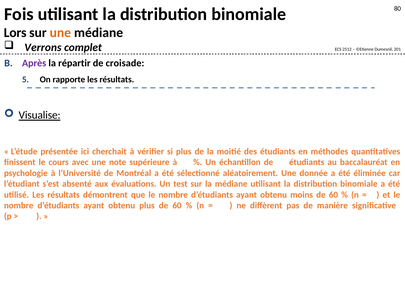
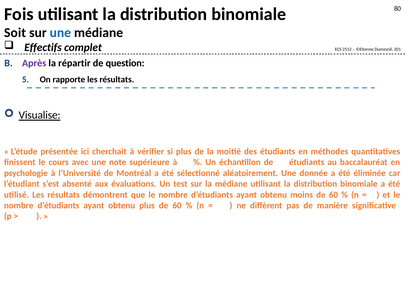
Lors: Lors -> Soit
une at (60, 33) colour: orange -> blue
Verrons: Verrons -> Effectifs
croisade: croisade -> question
